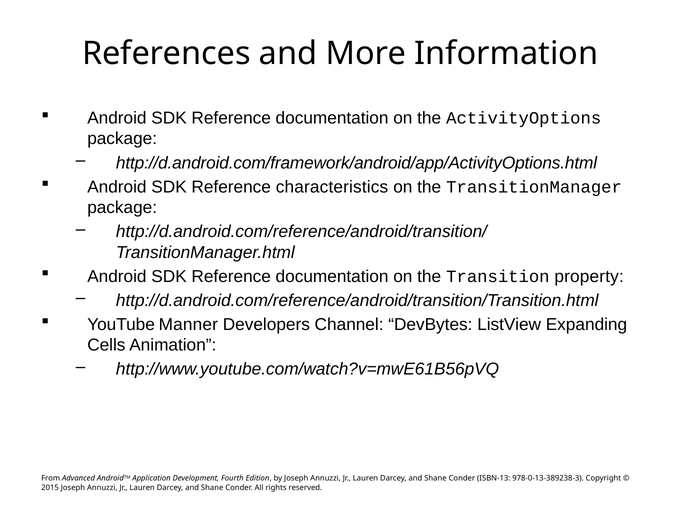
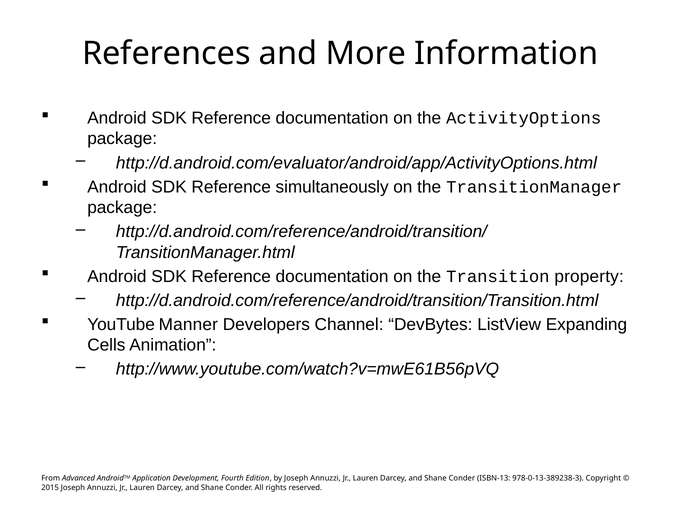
http://d.android.com/framework/android/app/ActivityOptions.html: http://d.android.com/framework/android/app/ActivityOptions.html -> http://d.android.com/evaluator/android/app/ActivityOptions.html
characteristics: characteristics -> simultaneously
